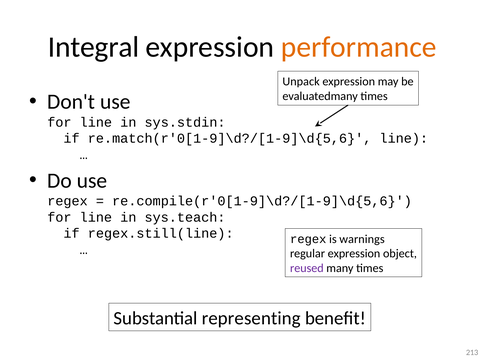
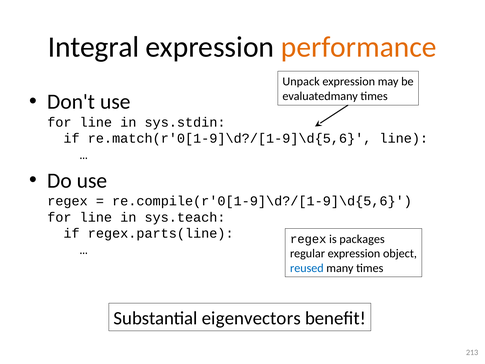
regex.still(line: regex.still(line -> regex.parts(line
warnings: warnings -> packages
reused colour: purple -> blue
representing: representing -> eigenvectors
